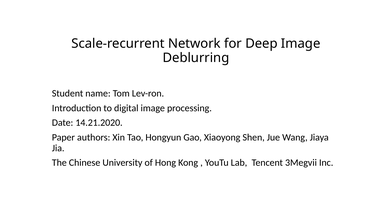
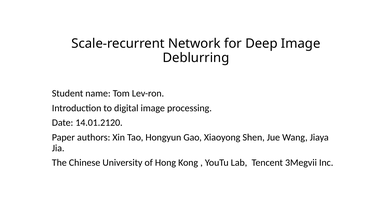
14.21.2020: 14.21.2020 -> 14.01.2120
